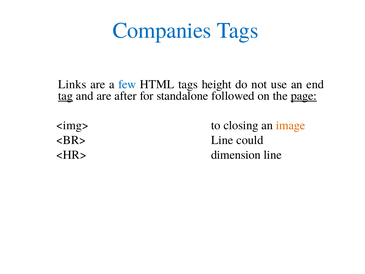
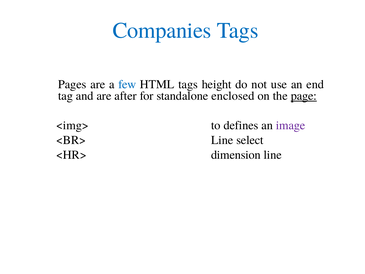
Links: Links -> Pages
tag underline: present -> none
followed: followed -> enclosed
closing: closing -> defines
image colour: orange -> purple
could: could -> select
